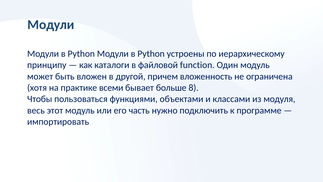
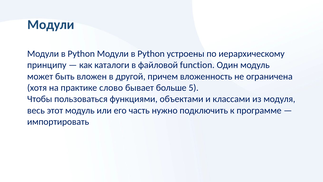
всеми: всеми -> слово
8: 8 -> 5
